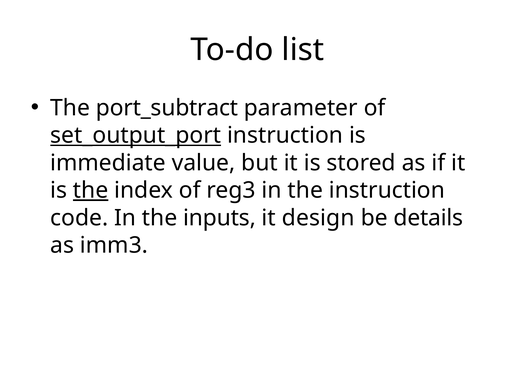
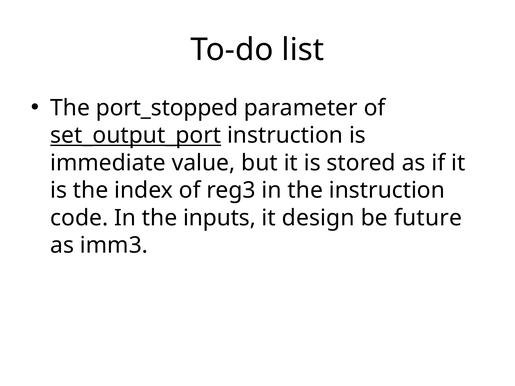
port_subtract: port_subtract -> port_stopped
the at (91, 190) underline: present -> none
details: details -> future
